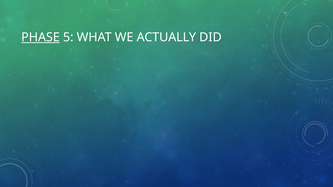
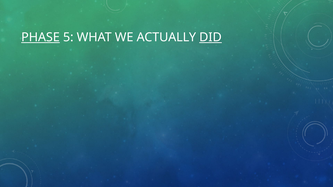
DID underline: none -> present
